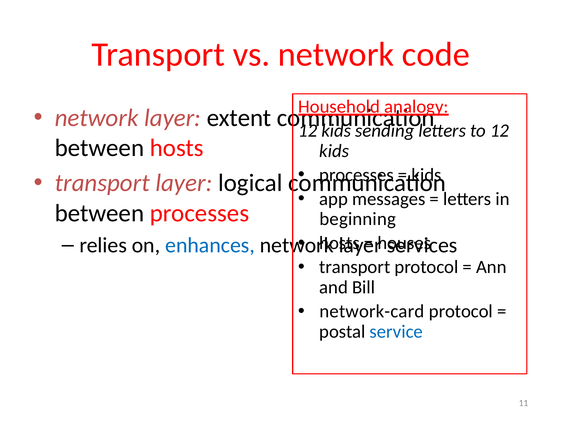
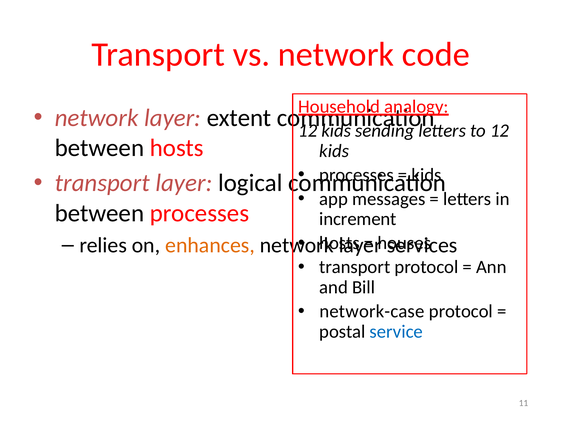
beginning: beginning -> increment
enhances colour: blue -> orange
network-card: network-card -> network-case
